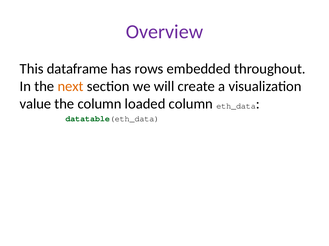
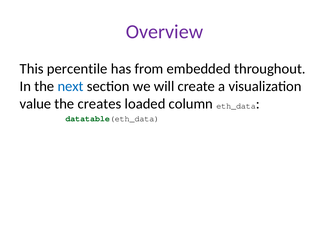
dataframe: dataframe -> percentile
rows: rows -> from
next colour: orange -> blue
the column: column -> creates
